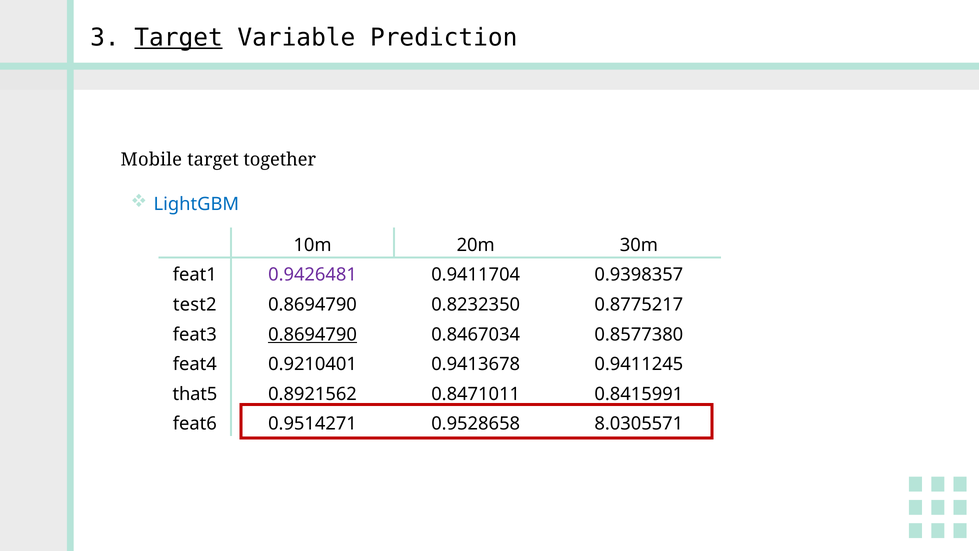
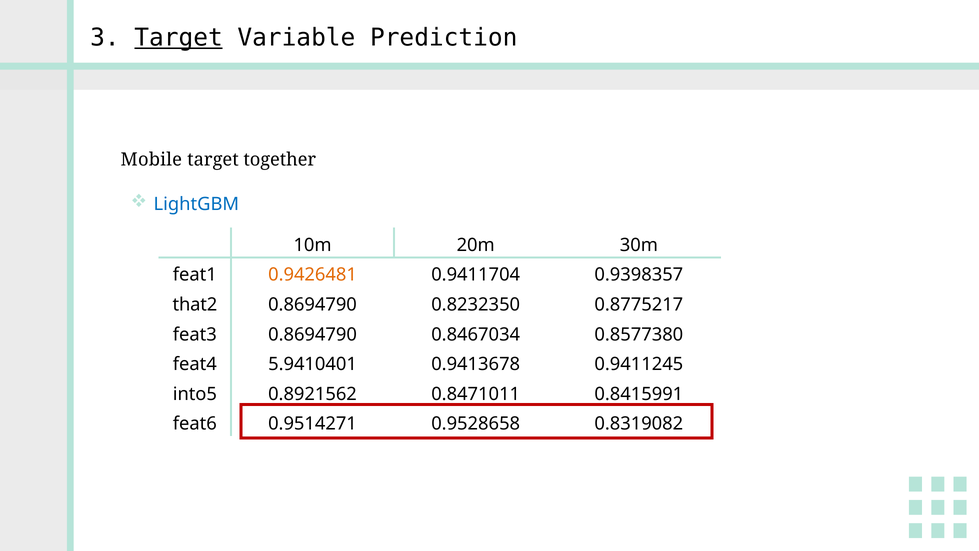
0.9426481 colour: purple -> orange
test2: test2 -> that2
0.8694790 at (313, 334) underline: present -> none
0.9210401: 0.9210401 -> 5.9410401
that5: that5 -> into5
8.0305571: 8.0305571 -> 0.8319082
